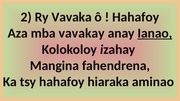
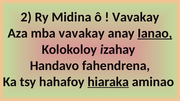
Vavaka: Vavaka -> Midina
Hahafoy at (136, 17): Hahafoy -> Vavakay
Mangina: Mangina -> Handavo
hiaraka underline: none -> present
